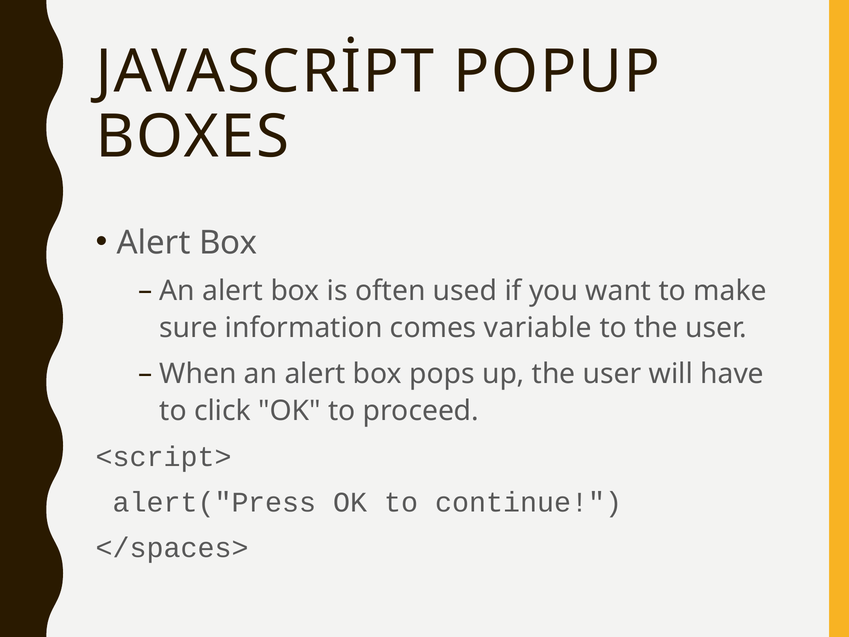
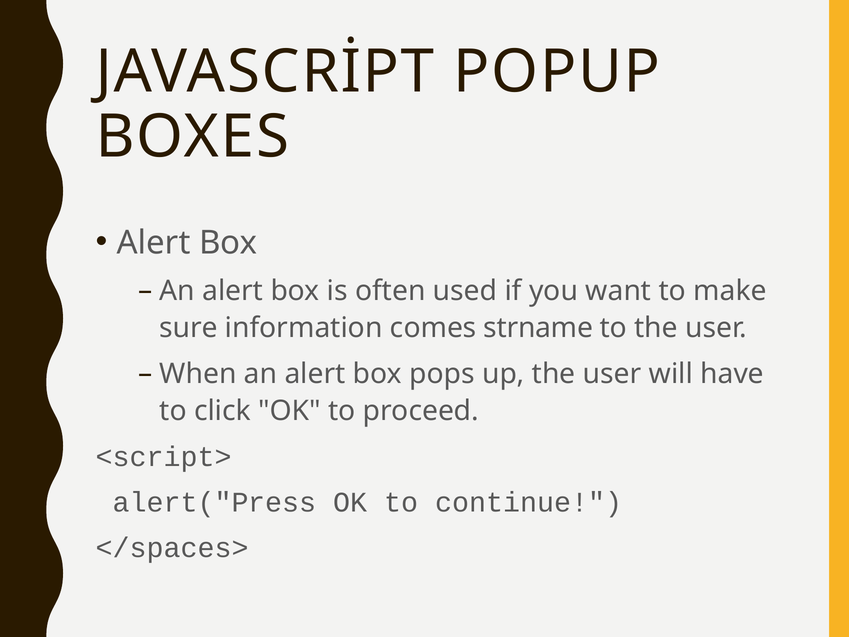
variable: variable -> strname
